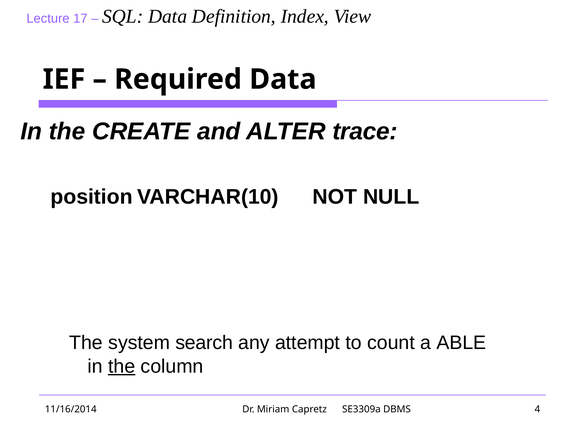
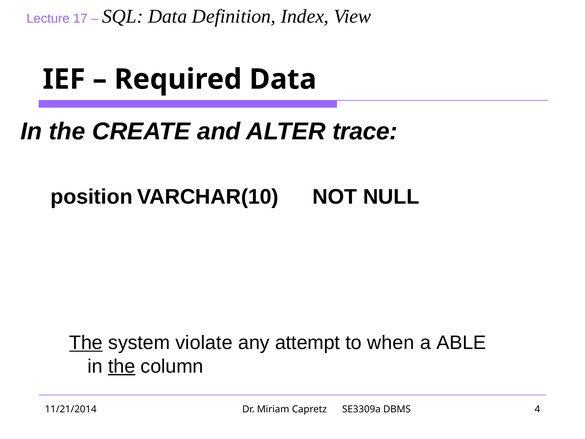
The at (86, 343) underline: none -> present
search: search -> violate
count: count -> when
11/16/2014: 11/16/2014 -> 11/21/2014
